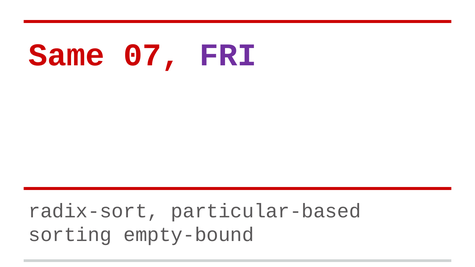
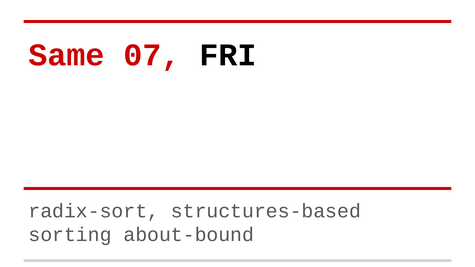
FRI colour: purple -> black
particular-based: particular-based -> structures-based
empty-bound: empty-bound -> about-bound
